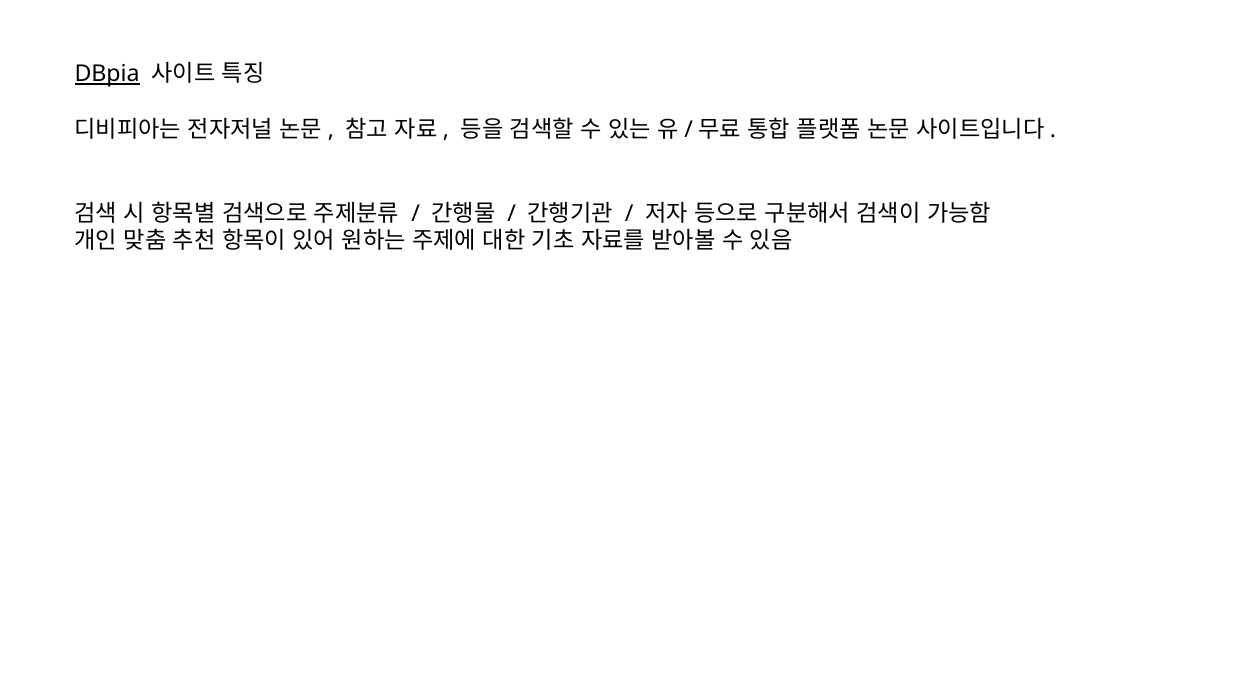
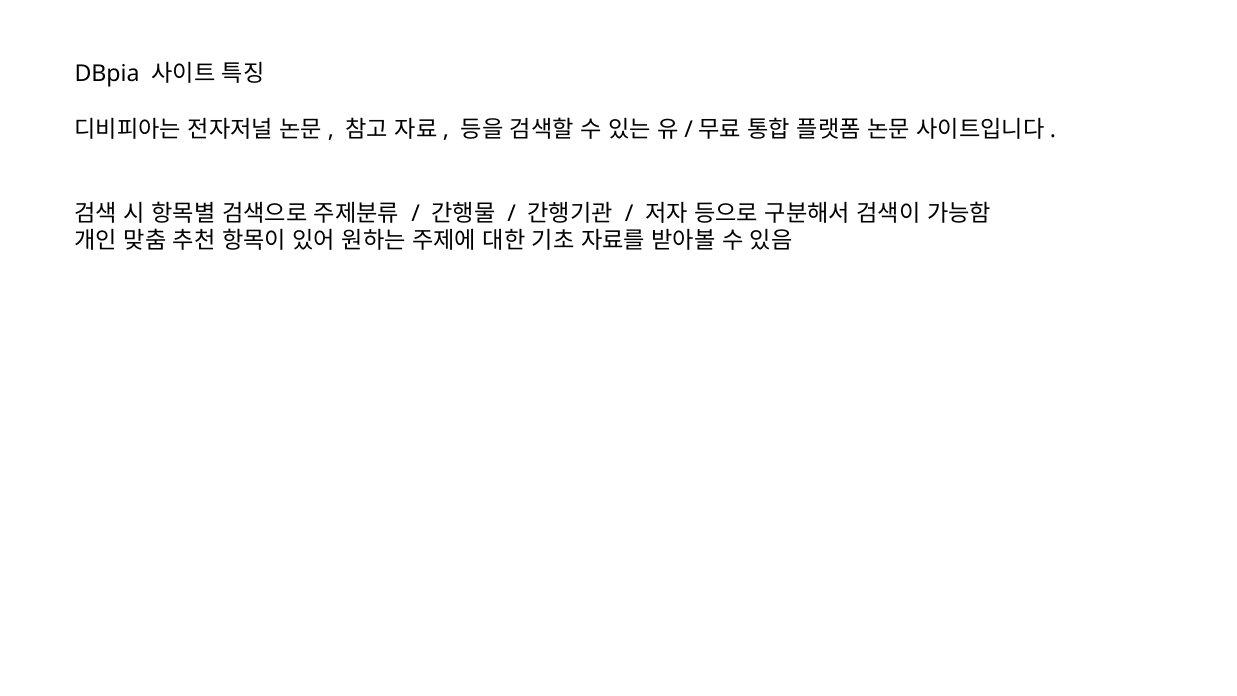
DBpia underline: present -> none
